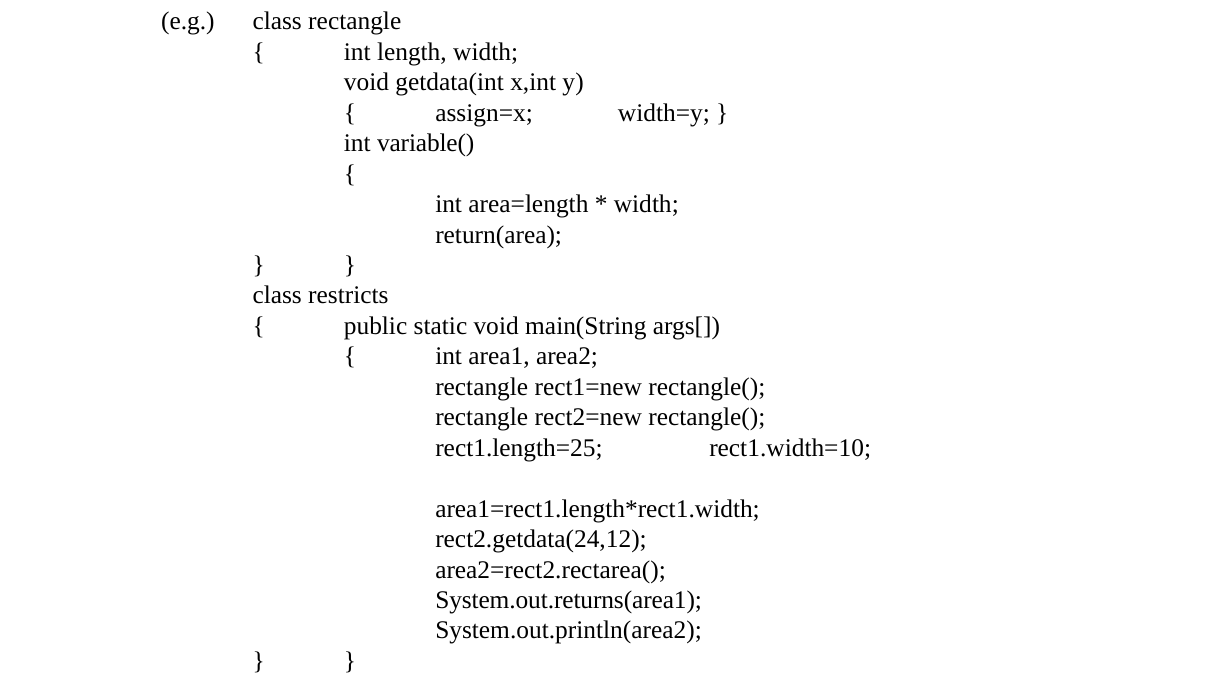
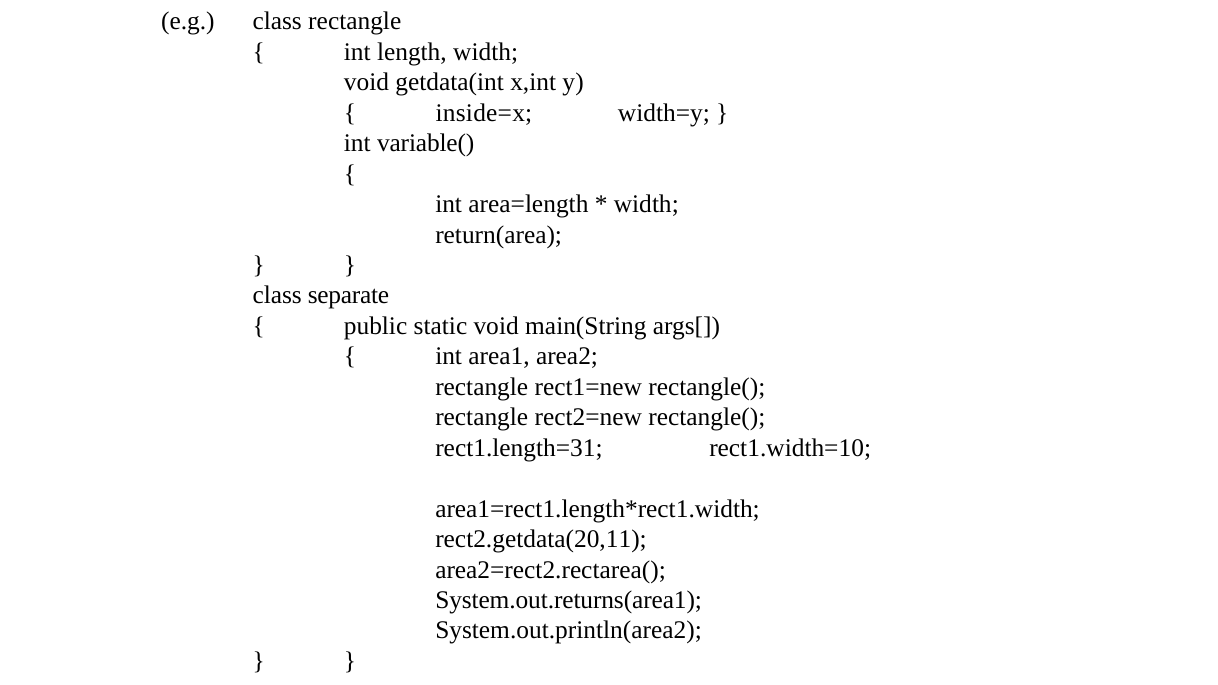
assign=x: assign=x -> inside=x
restricts: restricts -> separate
rect1.length=25: rect1.length=25 -> rect1.length=31
rect2.getdata(24,12: rect2.getdata(24,12 -> rect2.getdata(20,11
